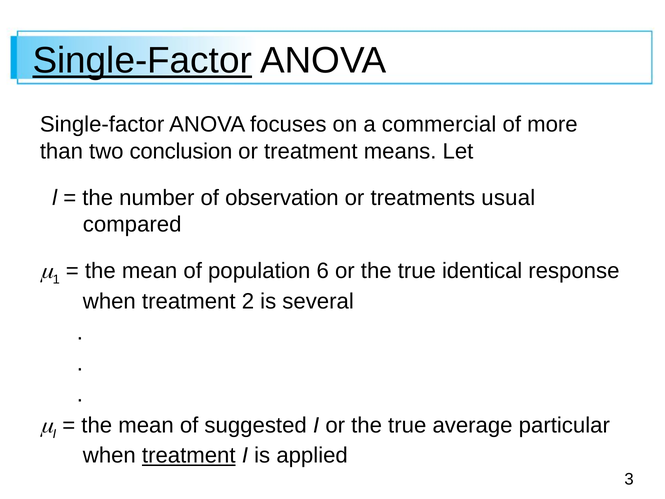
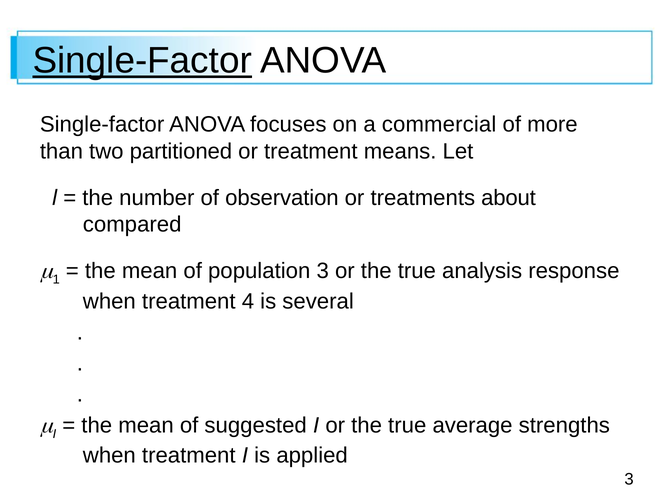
conclusion: conclusion -> partitioned
usual: usual -> about
population 6: 6 -> 3
identical: identical -> analysis
2: 2 -> 4
particular: particular -> strengths
treatment at (189, 455) underline: present -> none
